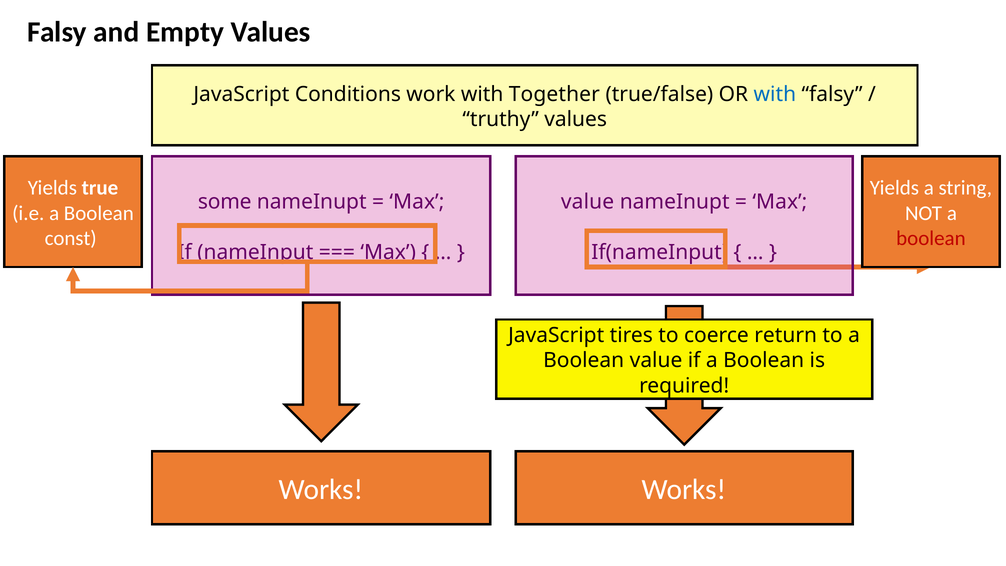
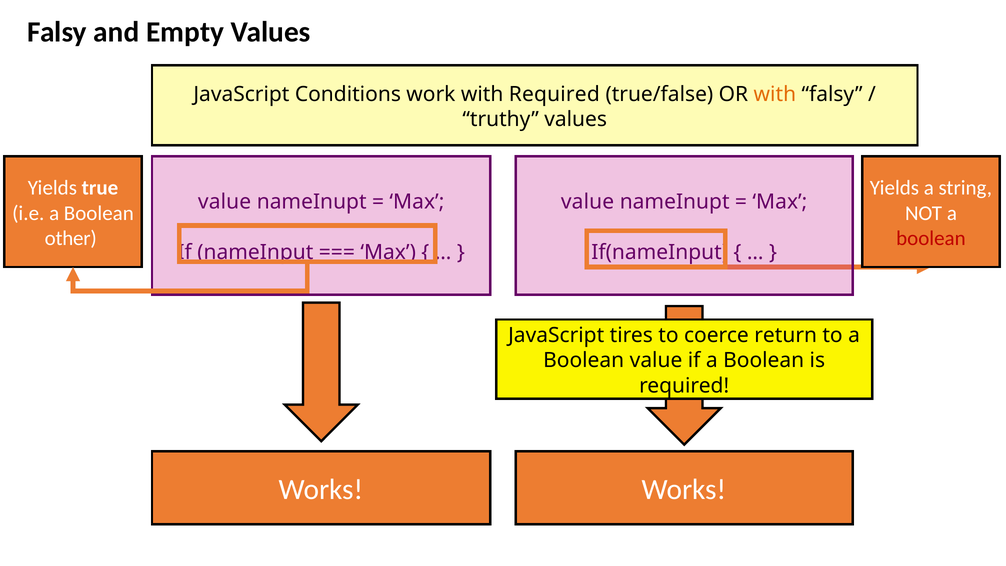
with Together: Together -> Required
with at (775, 94) colour: blue -> orange
some at (225, 202): some -> value
const: const -> other
